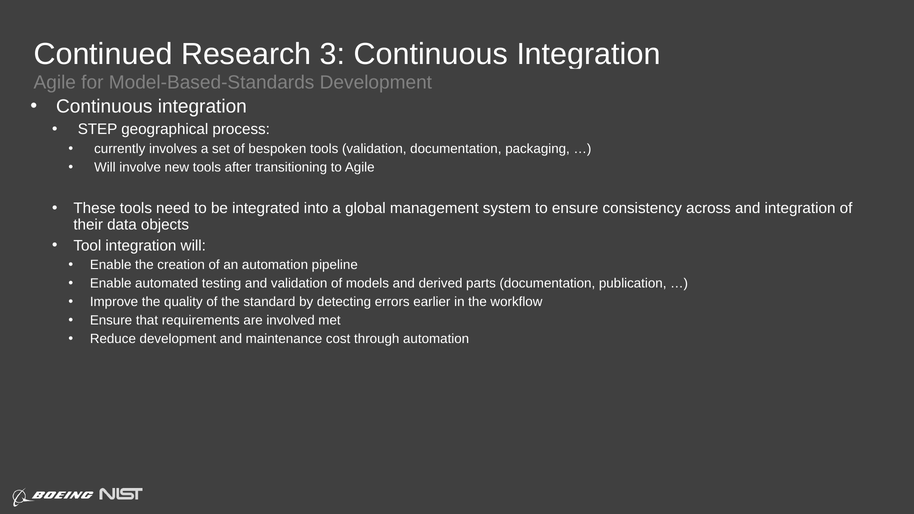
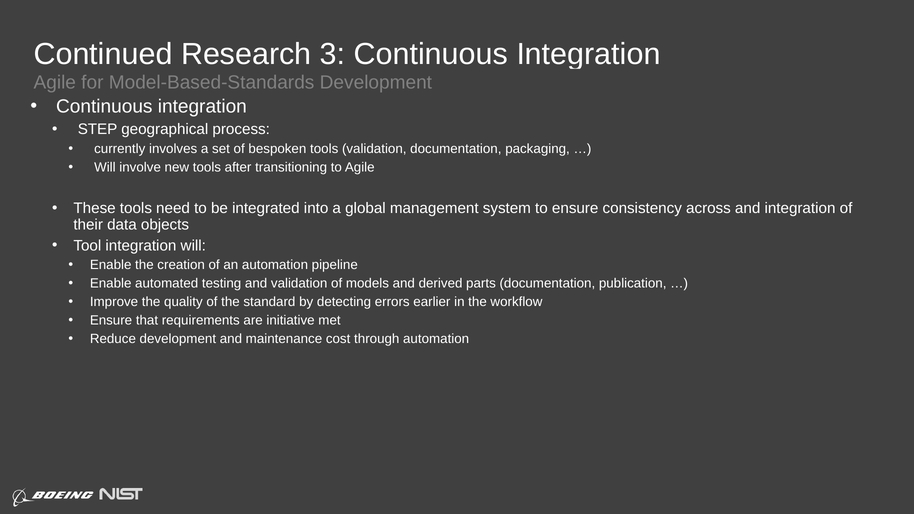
involved: involved -> initiative
